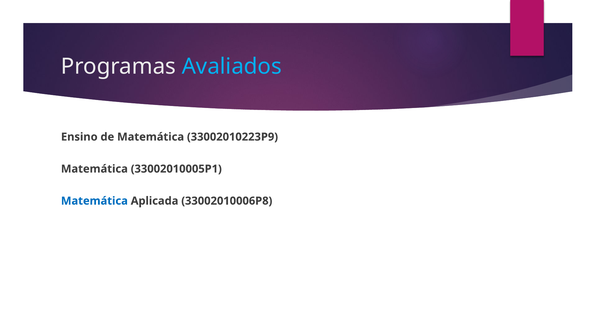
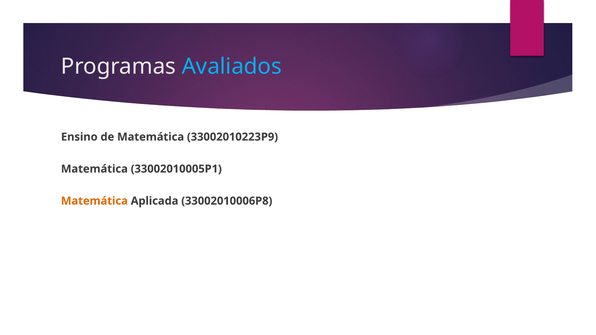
Matemática at (94, 201) colour: blue -> orange
